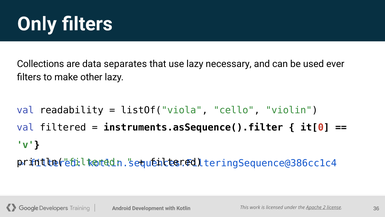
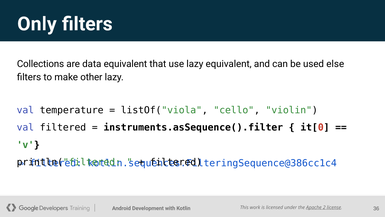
data separates: separates -> equivalent
lazy necessary: necessary -> equivalent
ever: ever -> else
readability: readability -> temperature
